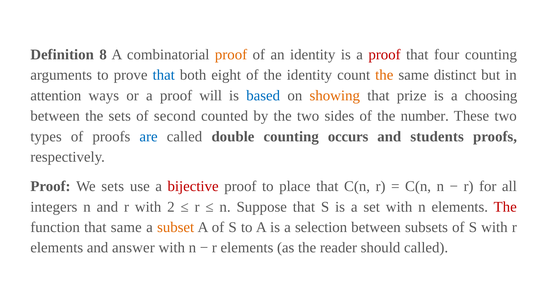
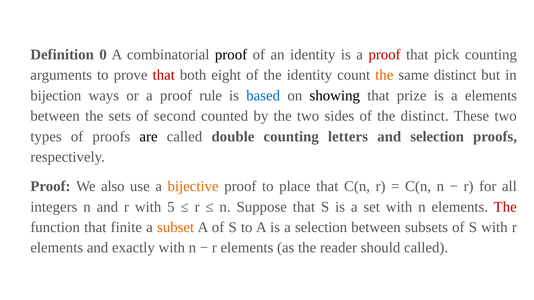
8: 8 -> 0
proof at (231, 55) colour: orange -> black
four: four -> pick
that at (164, 75) colour: blue -> red
attention: attention -> bijection
will: will -> rule
showing colour: orange -> black
a choosing: choosing -> elements
the number: number -> distinct
are colour: blue -> black
occurs: occurs -> letters
and students: students -> selection
We sets: sets -> also
bijective colour: red -> orange
2: 2 -> 5
that same: same -> finite
answer: answer -> exactly
